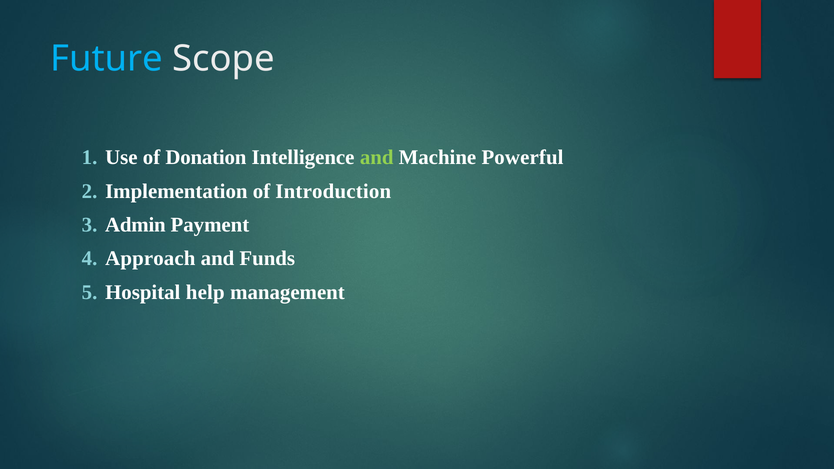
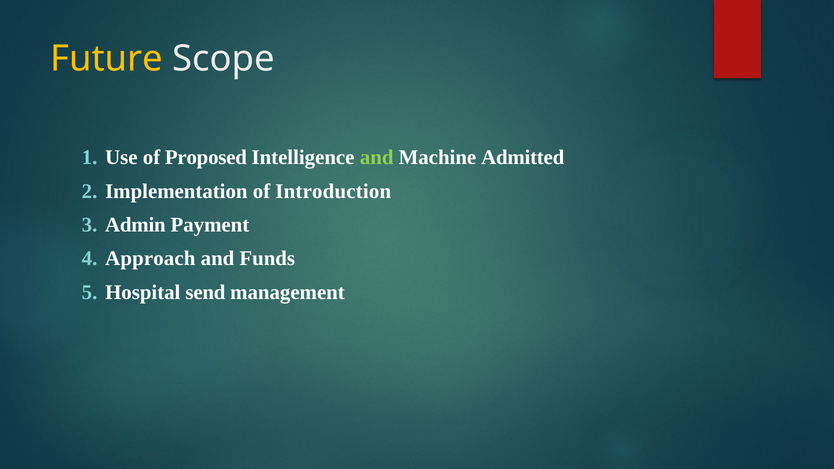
Future colour: light blue -> yellow
Donation: Donation -> Proposed
Powerful: Powerful -> Admitted
help: help -> send
